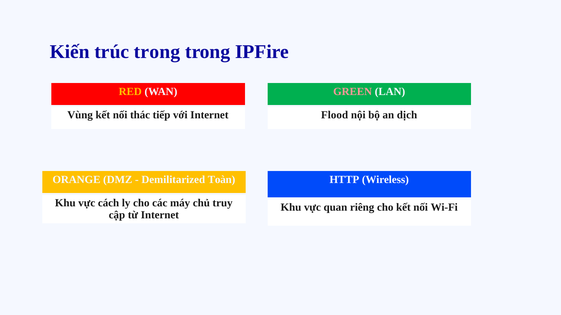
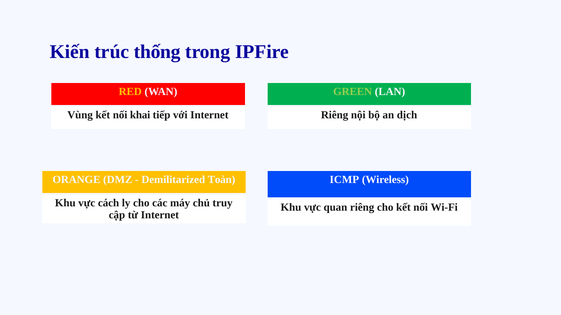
trúc trong: trong -> thống
GREEN colour: pink -> light green
thác: thác -> khai
Flood at (335, 115): Flood -> Riêng
HTTP: HTTP -> ICMP
